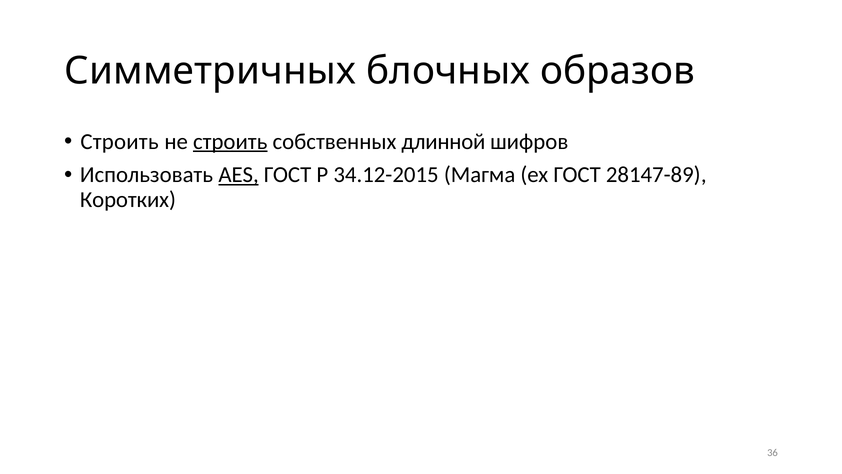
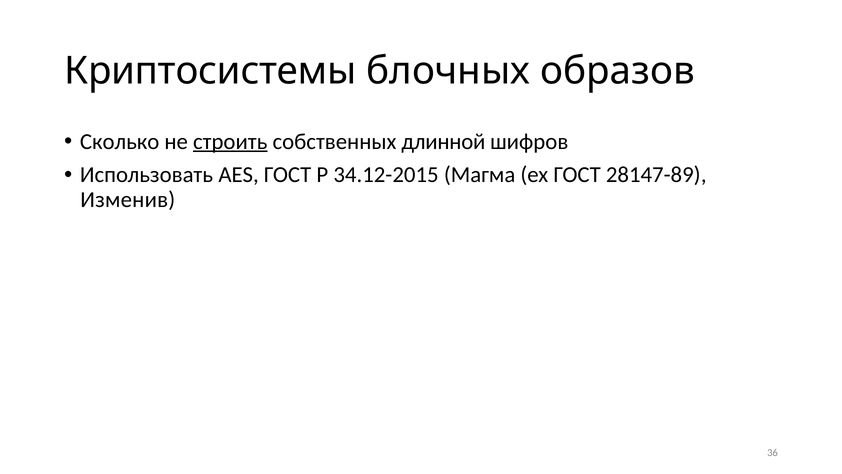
Симметричных: Симметричных -> Криптосистемы
Строить at (120, 141): Строить -> Сколько
AES underline: present -> none
Коротких: Коротких -> Изменив
